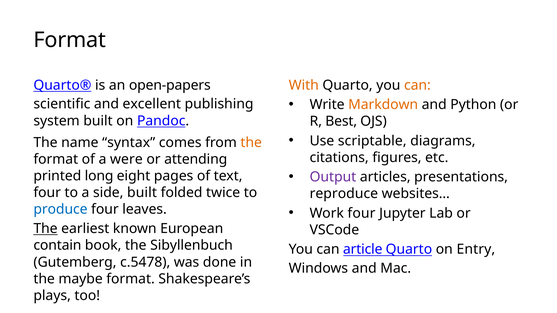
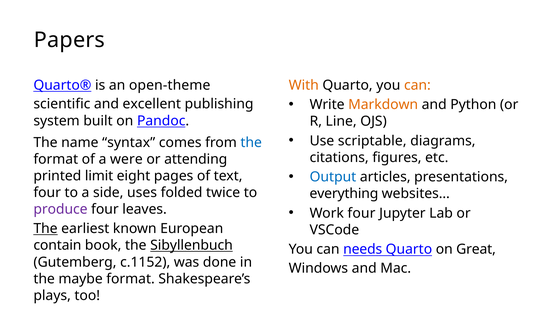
Format at (70, 40): Format -> Papers
open-papers: open-papers -> open-theme
Best: Best -> Line
the at (251, 143) colour: orange -> blue
Output colour: purple -> blue
long: long -> limit
side built: built -> uses
reproduce: reproduce -> everything
produce colour: blue -> purple
Sibyllenbuch underline: none -> present
article: article -> needs
Entry: Entry -> Great
c.5478: c.5478 -> c.1152
